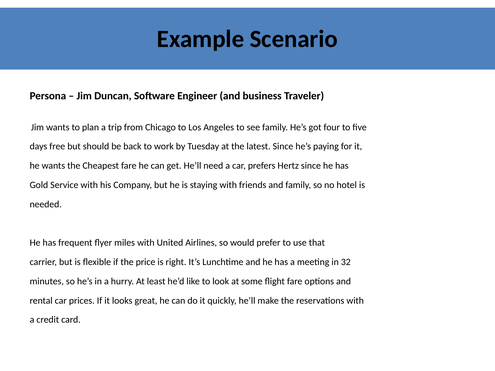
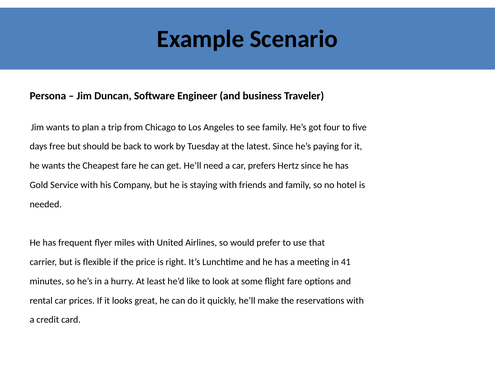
32: 32 -> 41
